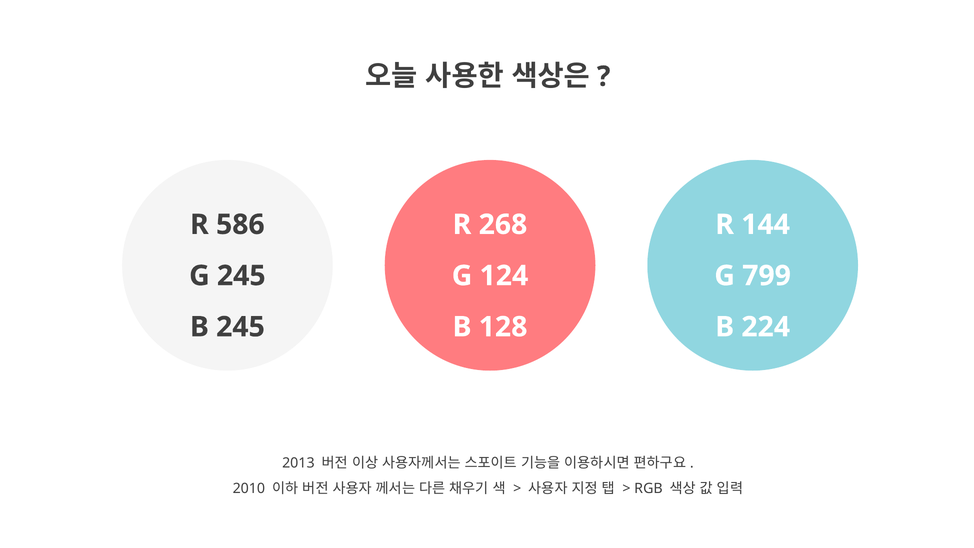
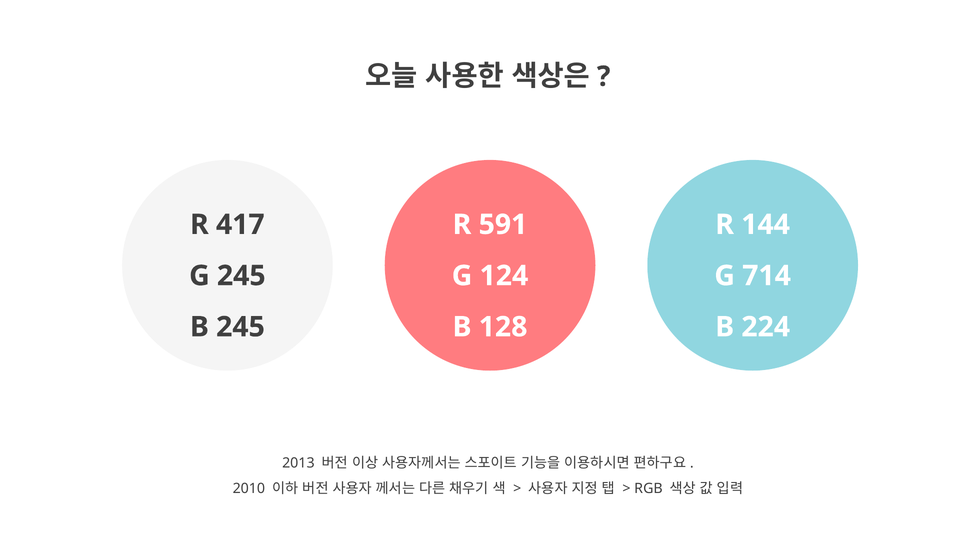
586: 586 -> 417
268: 268 -> 591
799: 799 -> 714
